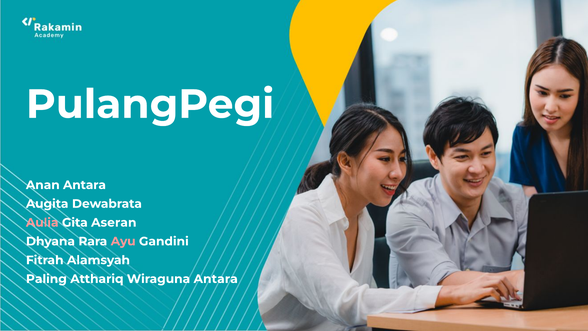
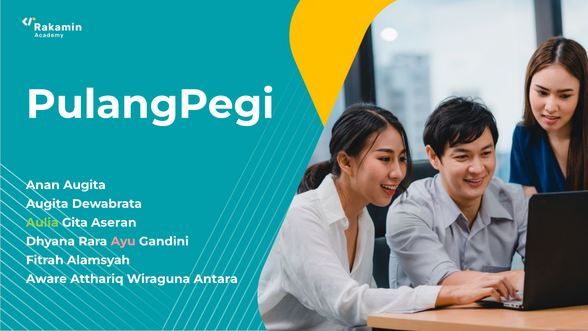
Anan Antara: Antara -> Augita
Aulia colour: pink -> light green
Paling: Paling -> Aware
